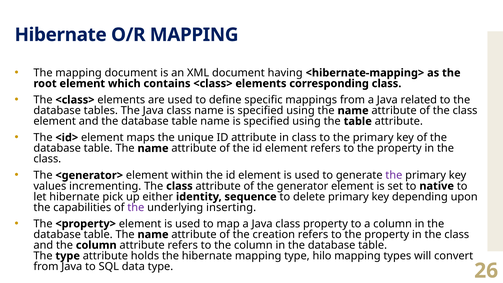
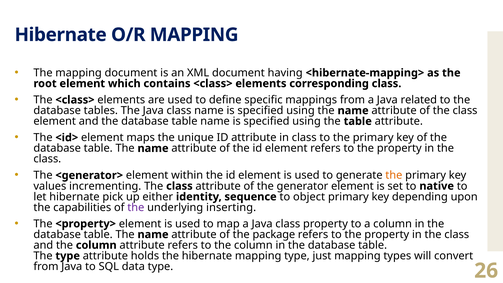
the at (394, 175) colour: purple -> orange
delete: delete -> object
creation: creation -> package
hilo: hilo -> just
